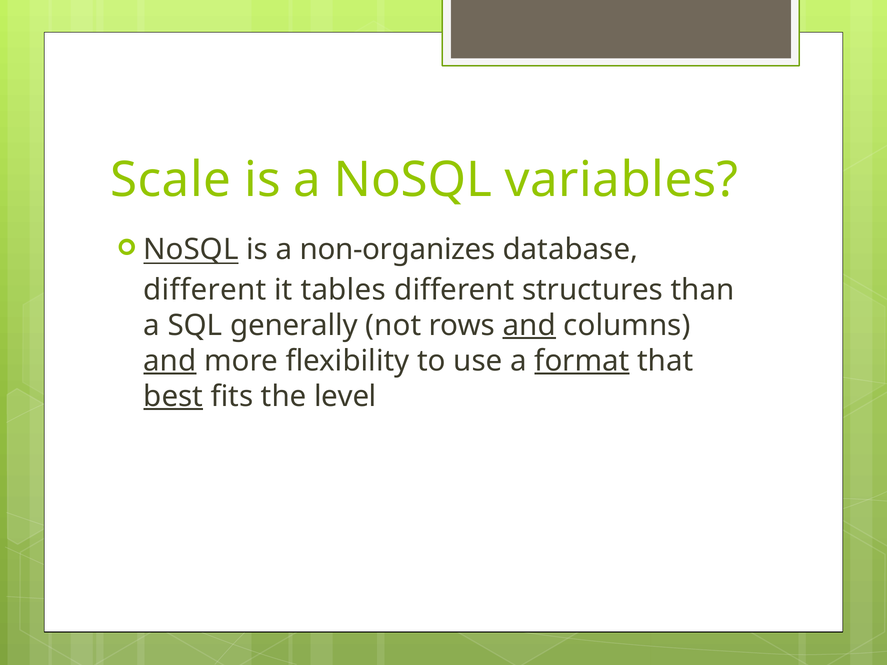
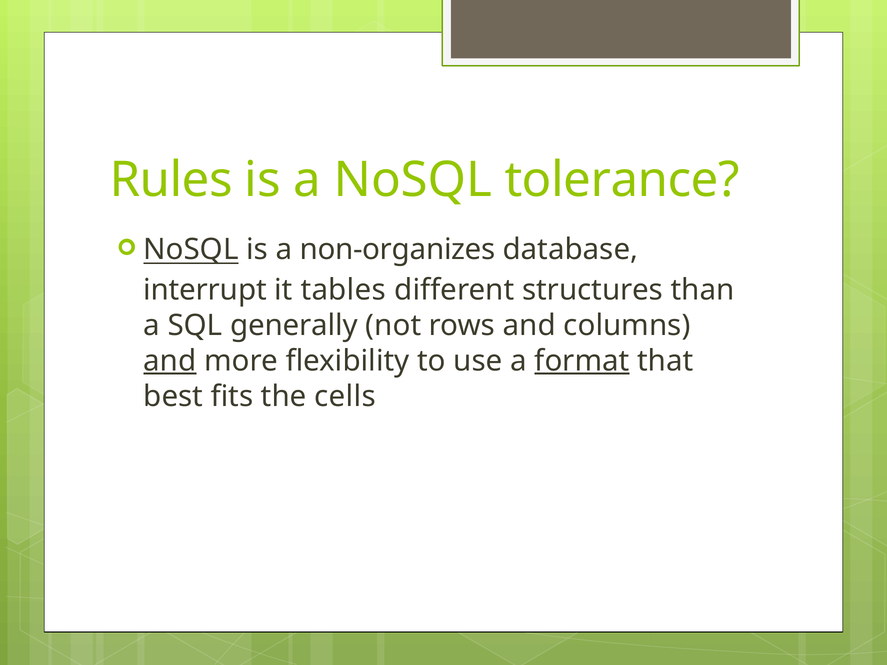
Scale: Scale -> Rules
variables: variables -> tolerance
different at (205, 290): different -> interrupt
and at (529, 326) underline: present -> none
best underline: present -> none
level: level -> cells
